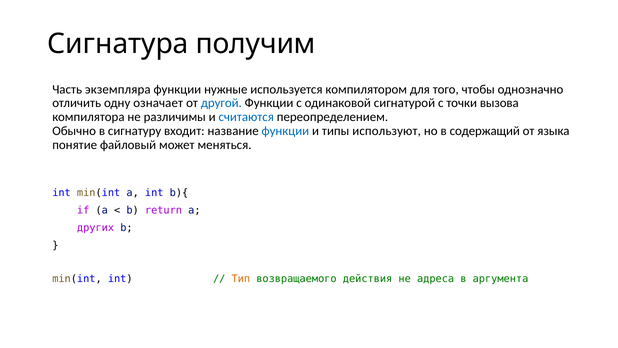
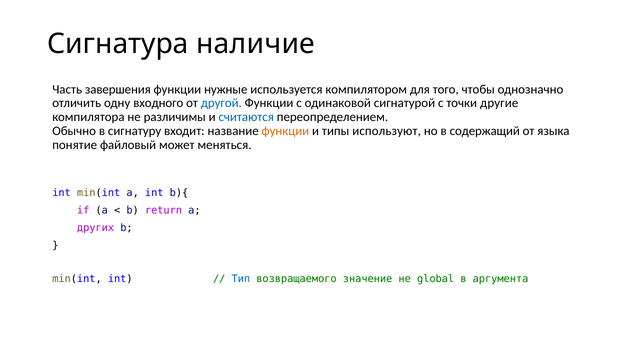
получим: получим -> наличие
экземпляра: экземпляра -> завершения
означает: означает -> входного
вызова: вызова -> другие
функции at (285, 131) colour: blue -> orange
Тип colour: orange -> blue
действия: действия -> значение
адреса: адреса -> global
